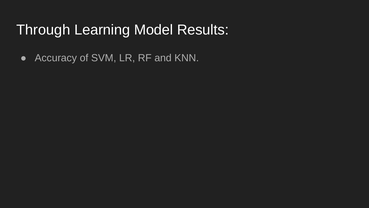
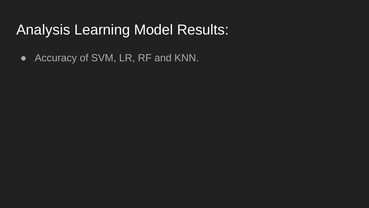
Through: Through -> Analysis
